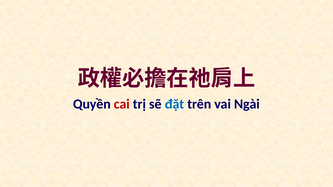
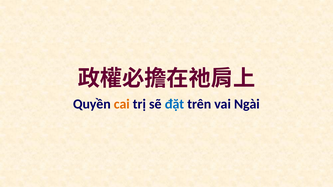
cai colour: red -> orange
